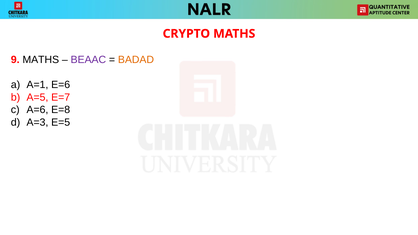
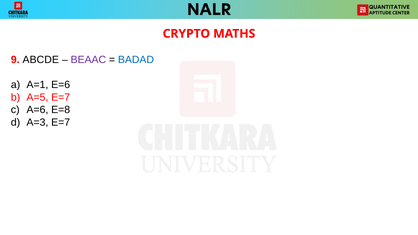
9 MATHS: MATHS -> ABCDE
BADAD colour: orange -> blue
A=3 E=5: E=5 -> E=7
